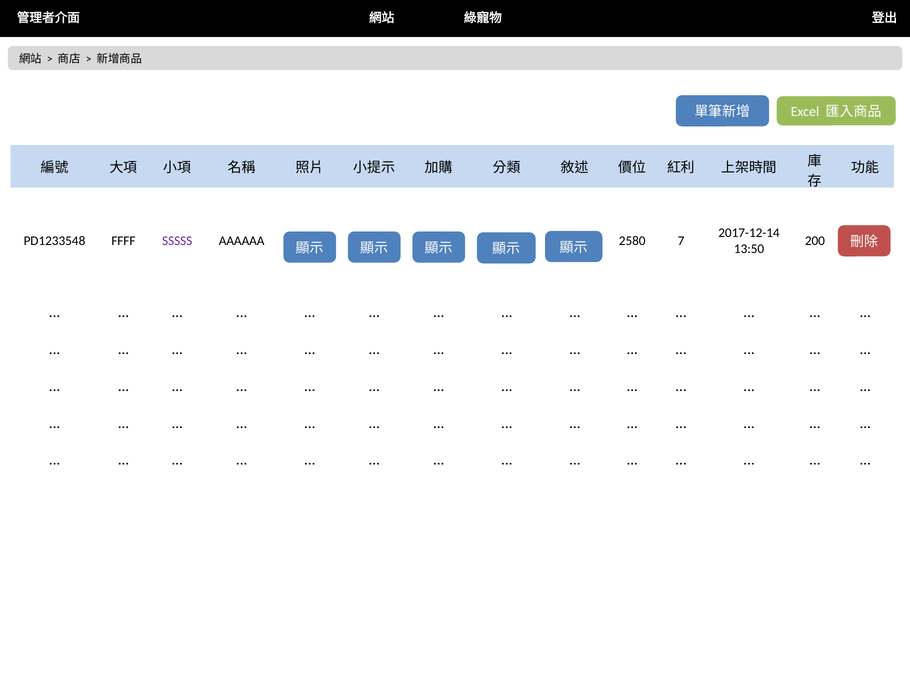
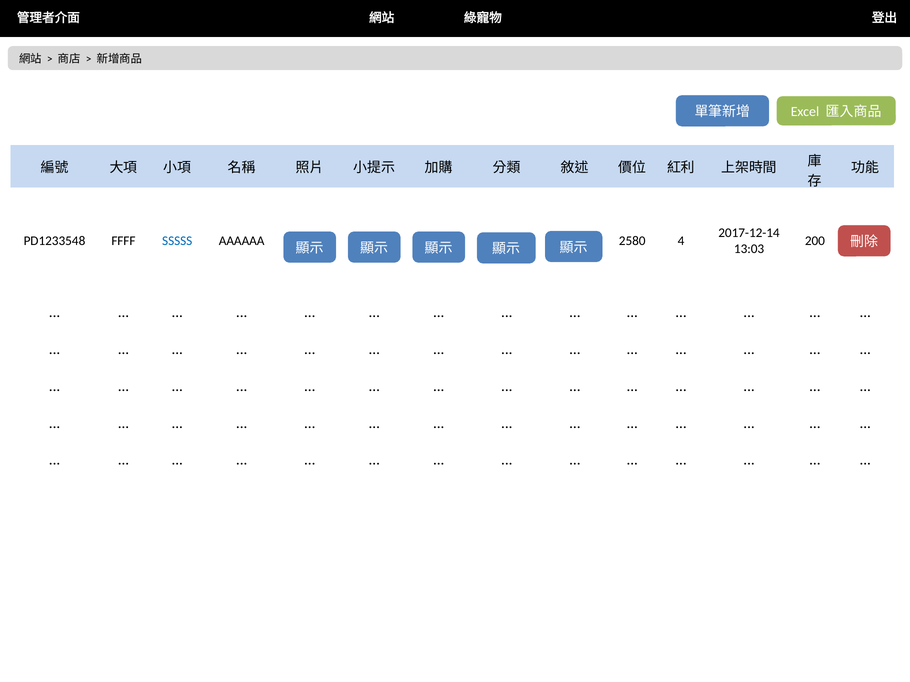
SSSSS colour: purple -> blue
7: 7 -> 4
13:50: 13:50 -> 13:03
